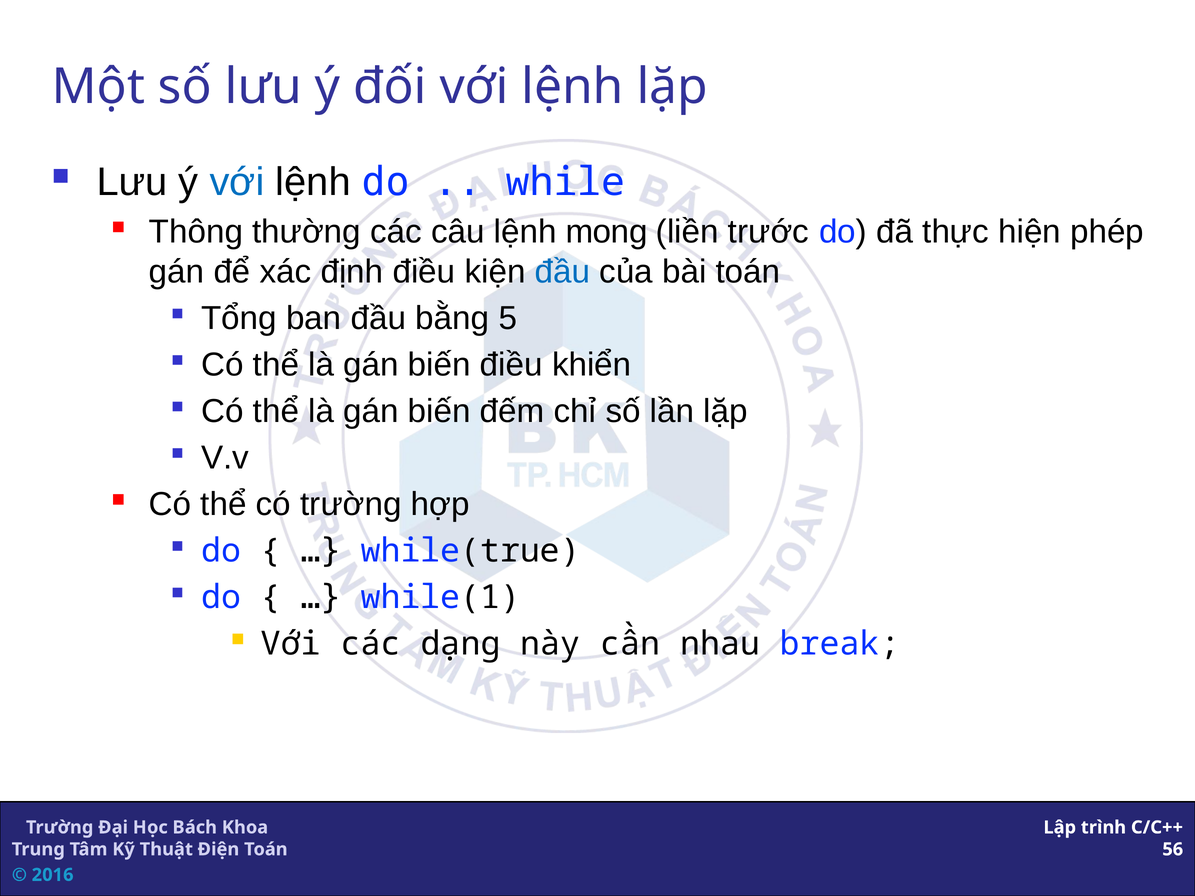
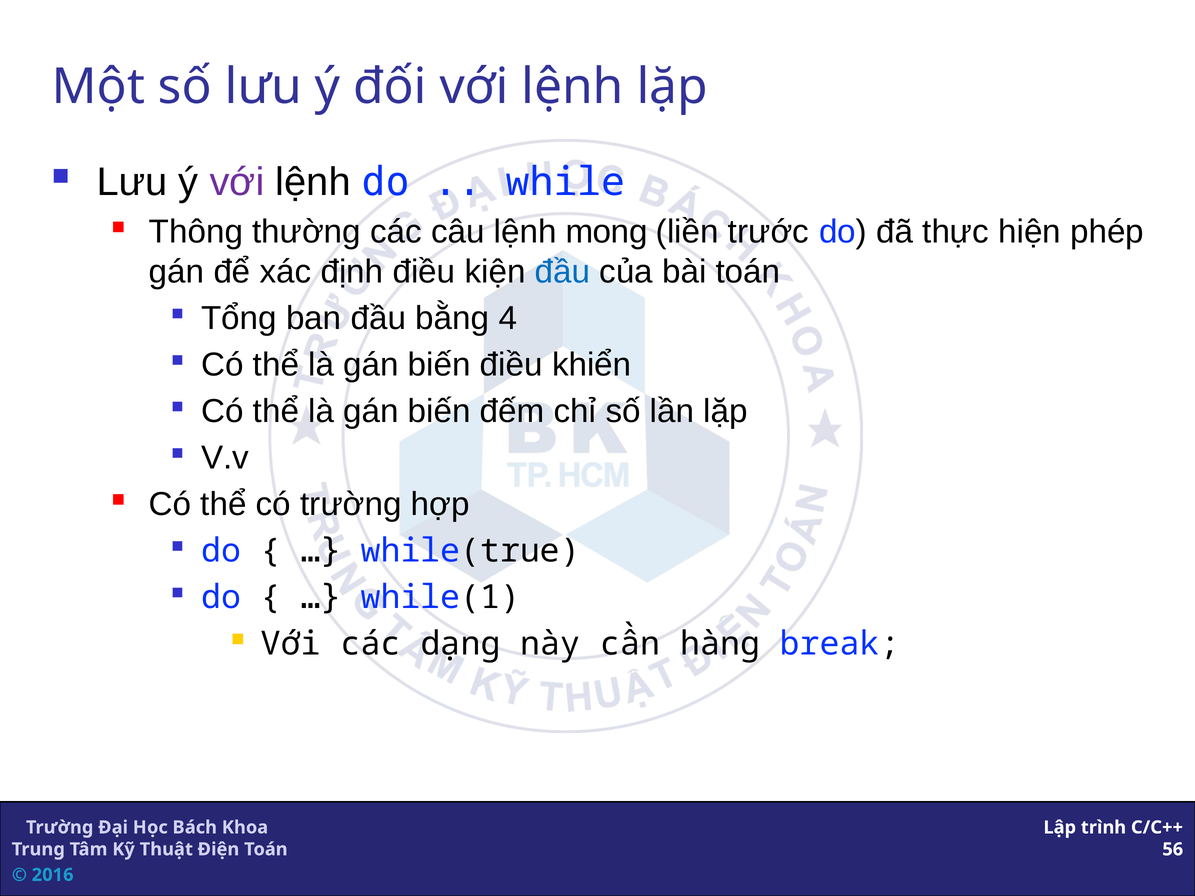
với at (237, 182) colour: blue -> purple
5: 5 -> 4
nhau: nhau -> hàng
